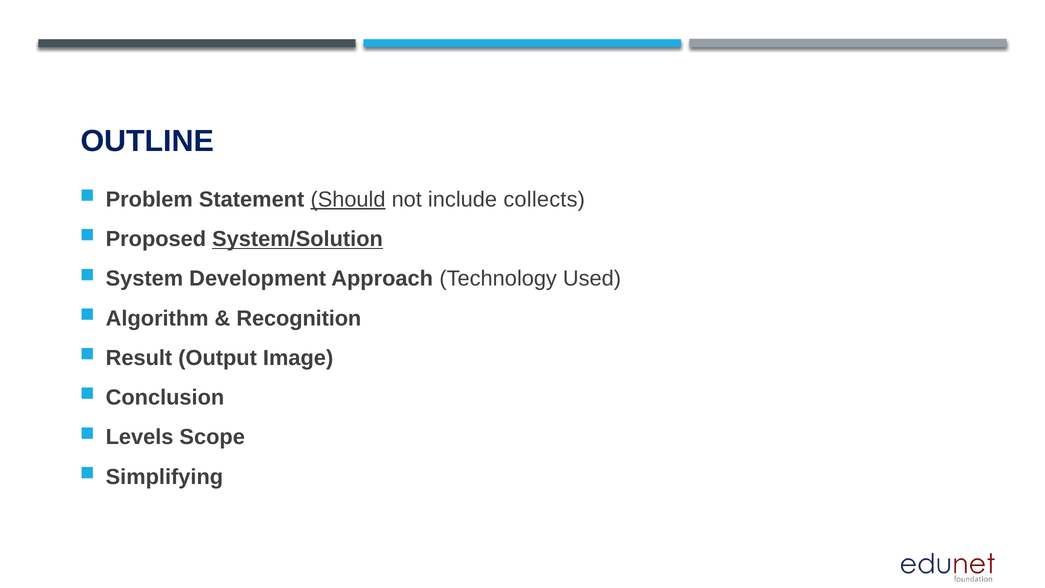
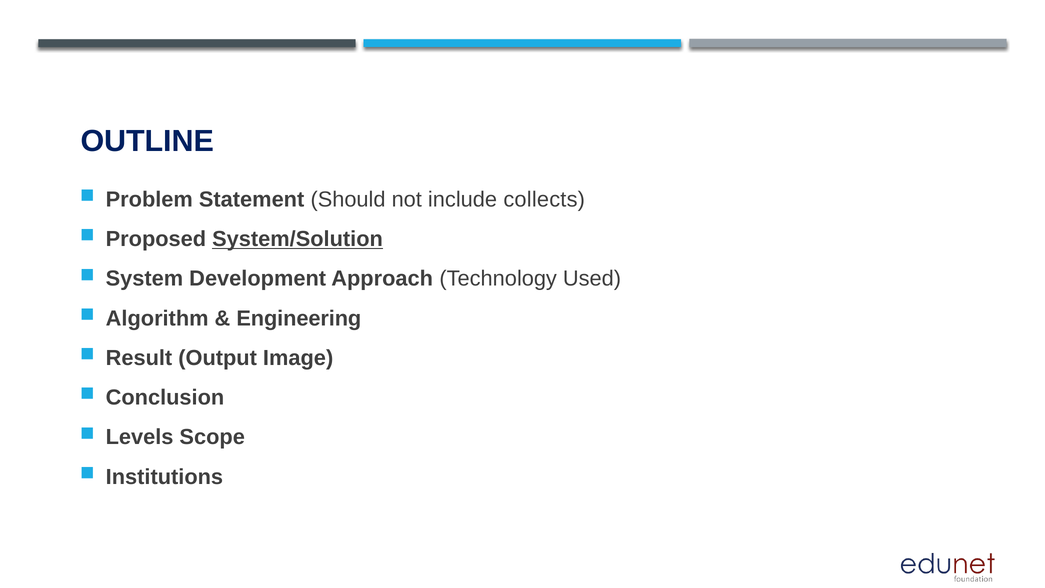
Should underline: present -> none
Recognition: Recognition -> Engineering
Simplifying: Simplifying -> Institutions
